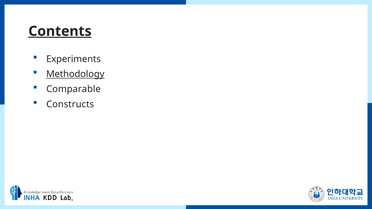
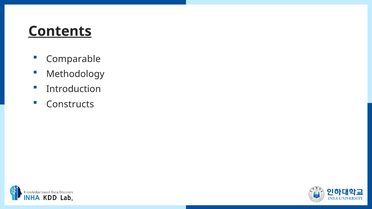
Experiments: Experiments -> Comparable
Methodology underline: present -> none
Comparable: Comparable -> Introduction
